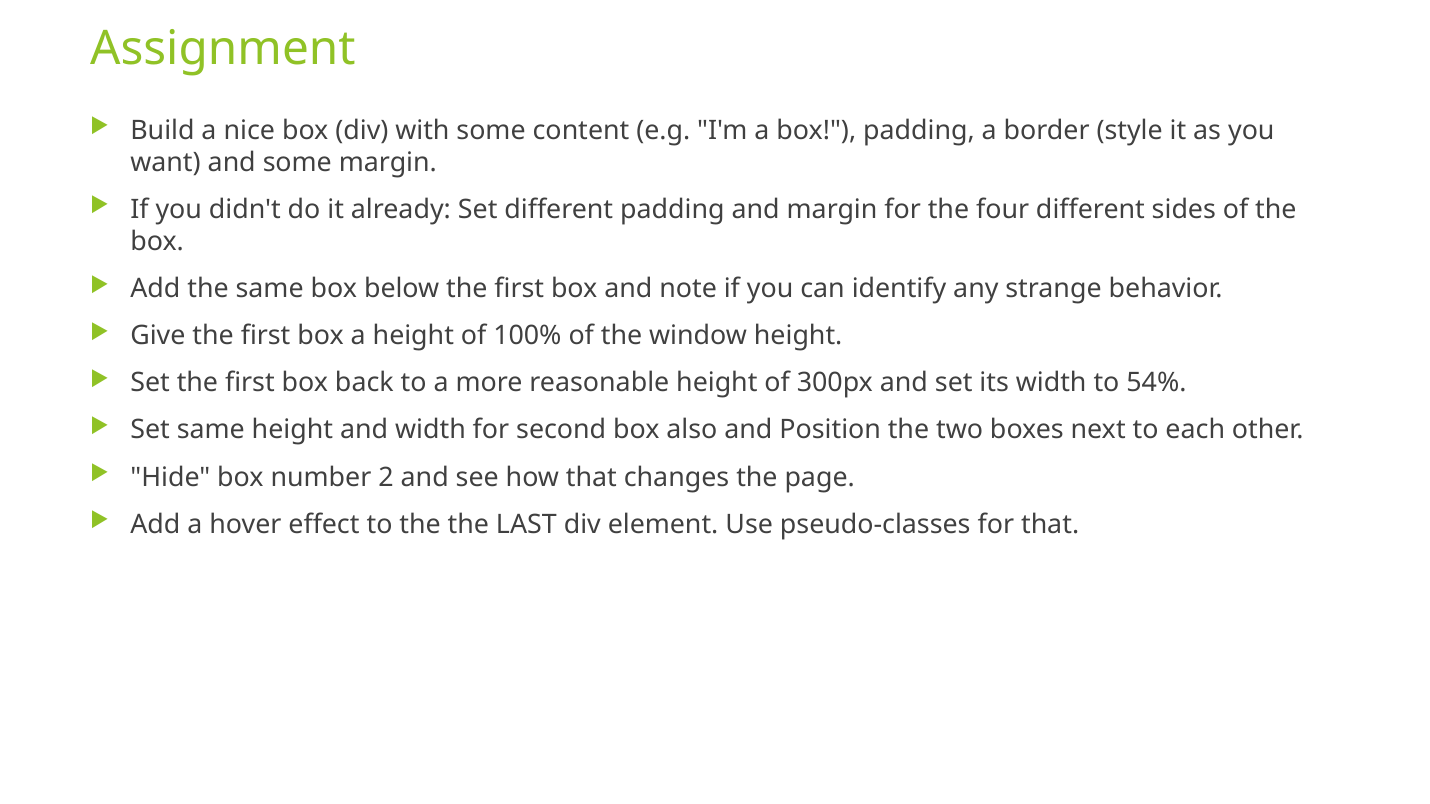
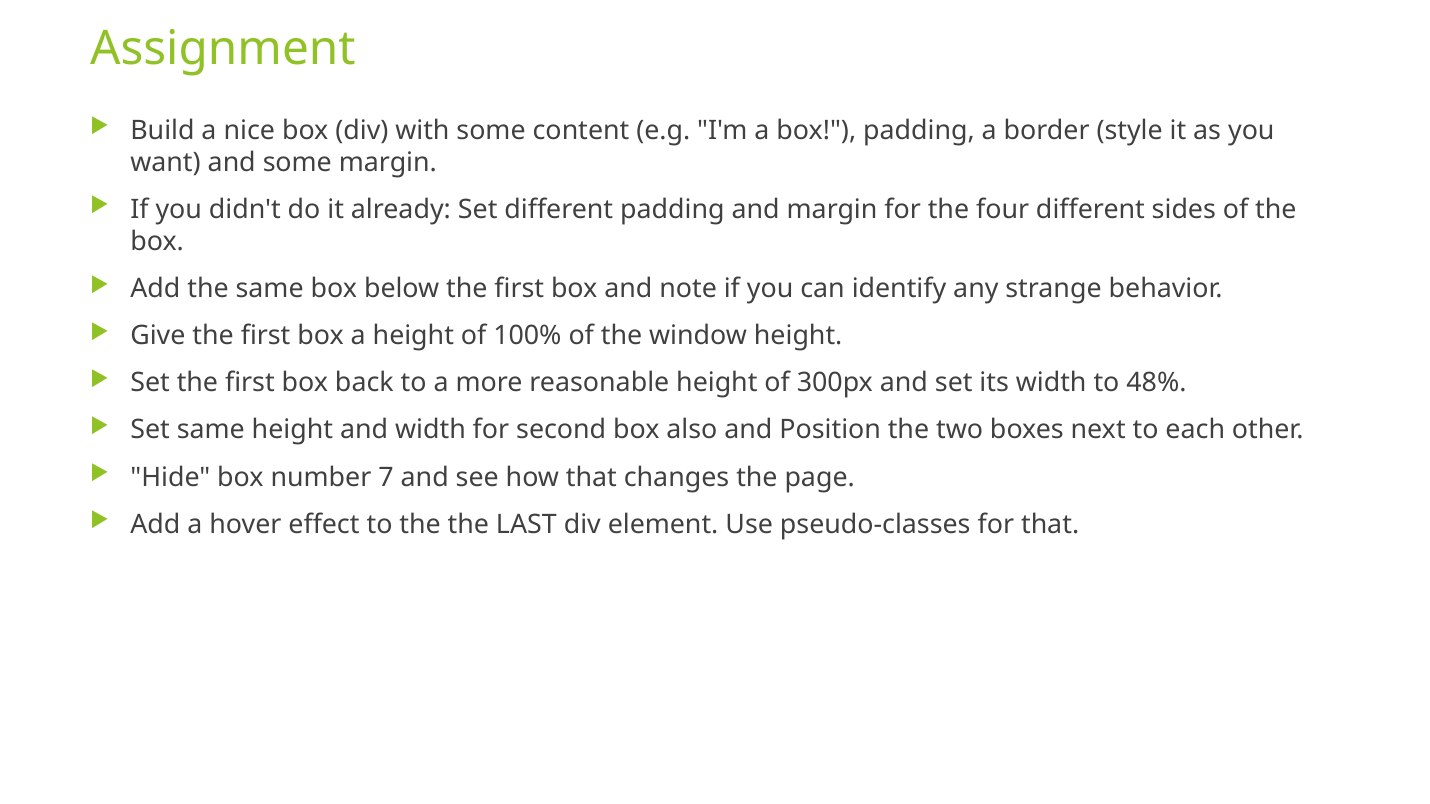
54%: 54% -> 48%
2: 2 -> 7
